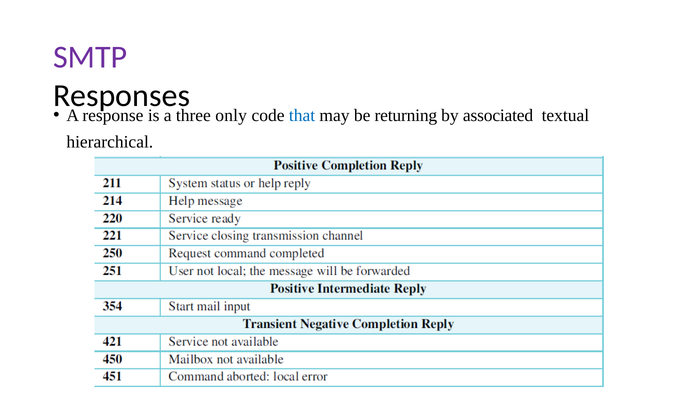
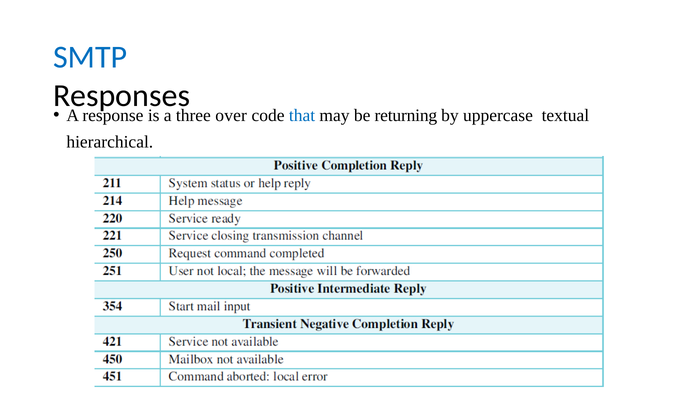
SMTP colour: purple -> blue
only: only -> over
associated: associated -> uppercase
